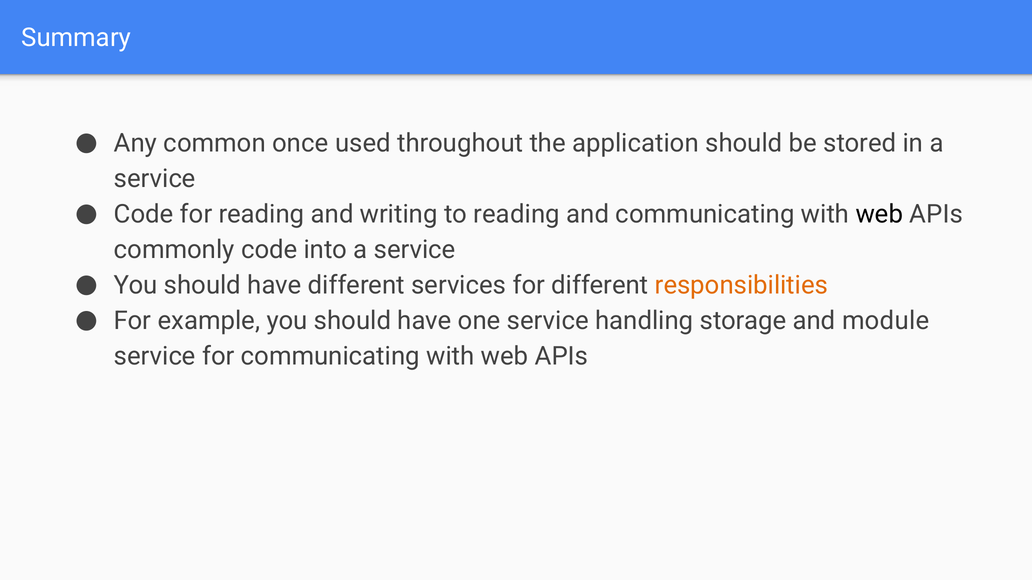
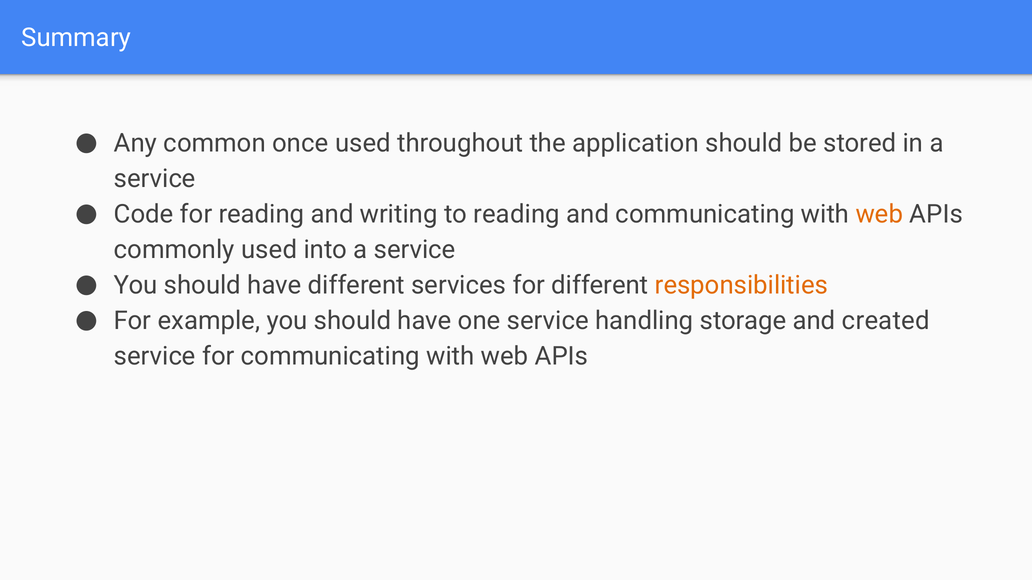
web at (879, 214) colour: black -> orange
commonly code: code -> used
module: module -> created
